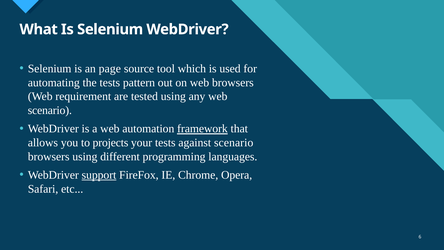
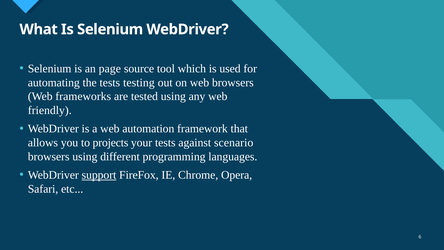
pattern: pattern -> testing
requirement: requirement -> frameworks
scenario at (50, 110): scenario -> friendly
framework underline: present -> none
